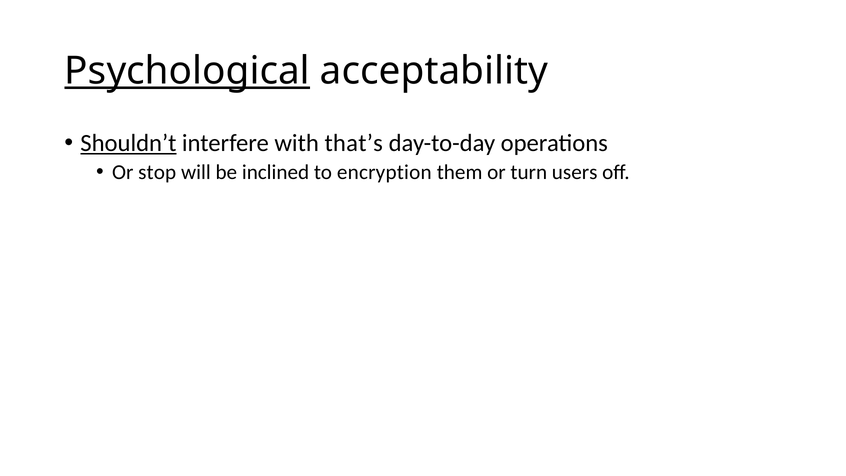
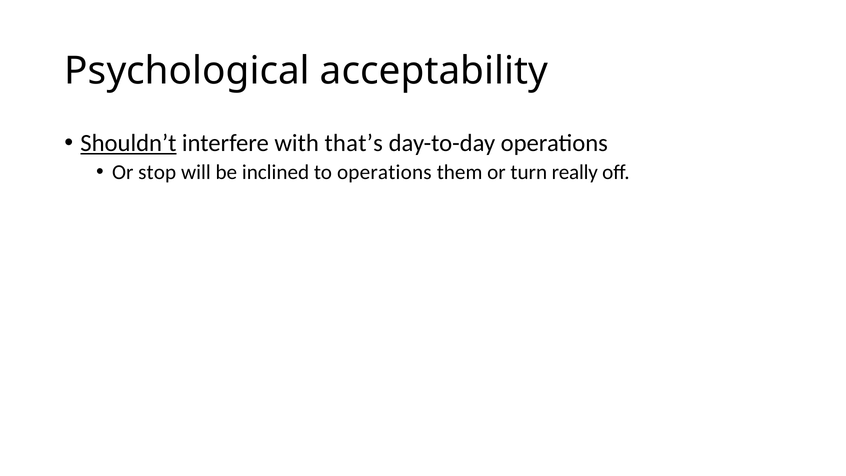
Psychological underline: present -> none
to encryption: encryption -> operations
users: users -> really
